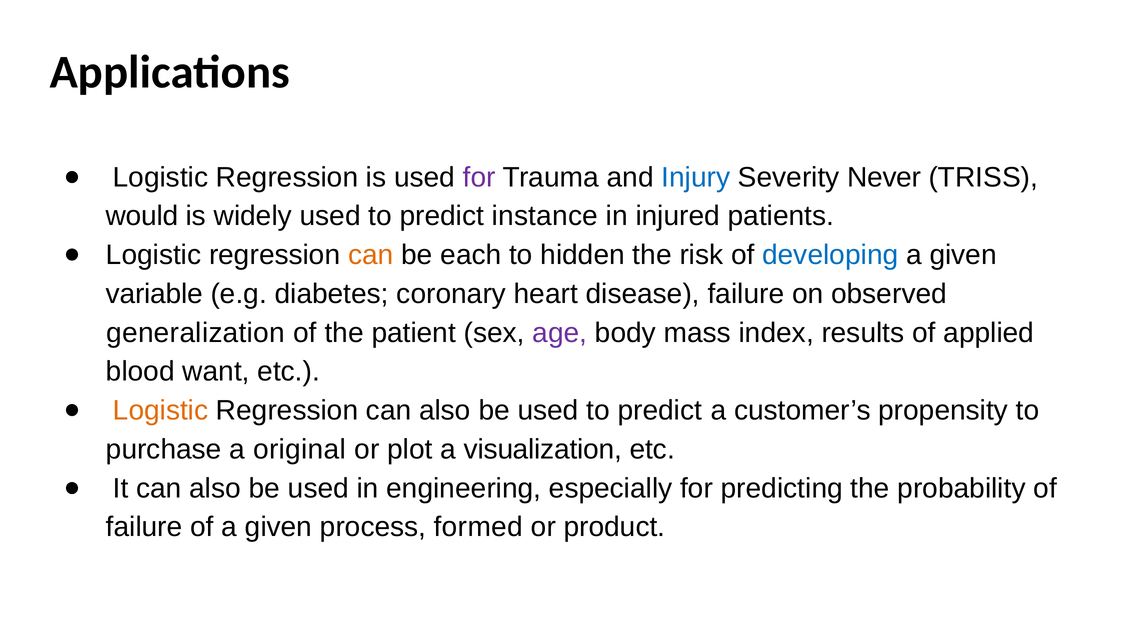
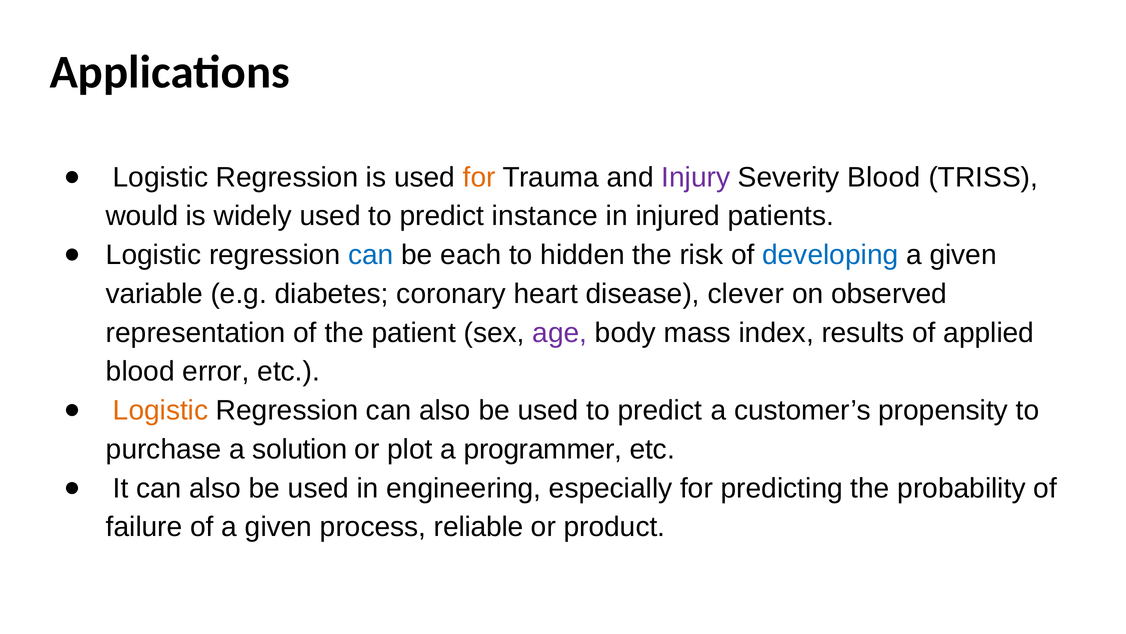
for at (479, 177) colour: purple -> orange
Injury colour: blue -> purple
Severity Never: Never -> Blood
can at (371, 255) colour: orange -> blue
disease failure: failure -> clever
generalization: generalization -> representation
want: want -> error
original: original -> solution
visualization: visualization -> programmer
formed: formed -> reliable
